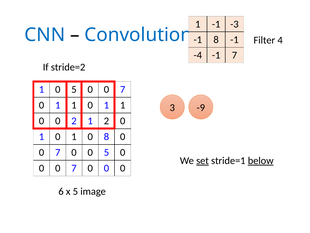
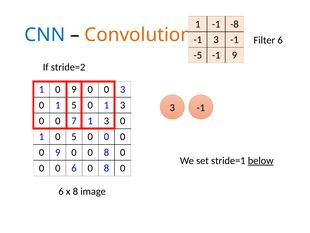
-3: -3 -> -8
Convolution colour: blue -> orange
-1 8: 8 -> 3
Filter 4: 4 -> 6
-4: -4 -> -5
-1 7: 7 -> 9
1 0 5: 5 -> 9
7 at (123, 89): 7 -> 3
1 at (74, 105): 1 -> 5
1 at (123, 105): 1 -> 3
-9 at (201, 107): -9 -> -1
0 2: 2 -> 7
2 at (106, 121): 2 -> 3
1 at (74, 136): 1 -> 5
8 at (106, 136): 8 -> 0
7 at (58, 152): 7 -> 9
0 0 5: 5 -> 8
set underline: present -> none
7 at (74, 168): 7 -> 6
0 at (106, 168): 0 -> 8
x 5: 5 -> 8
